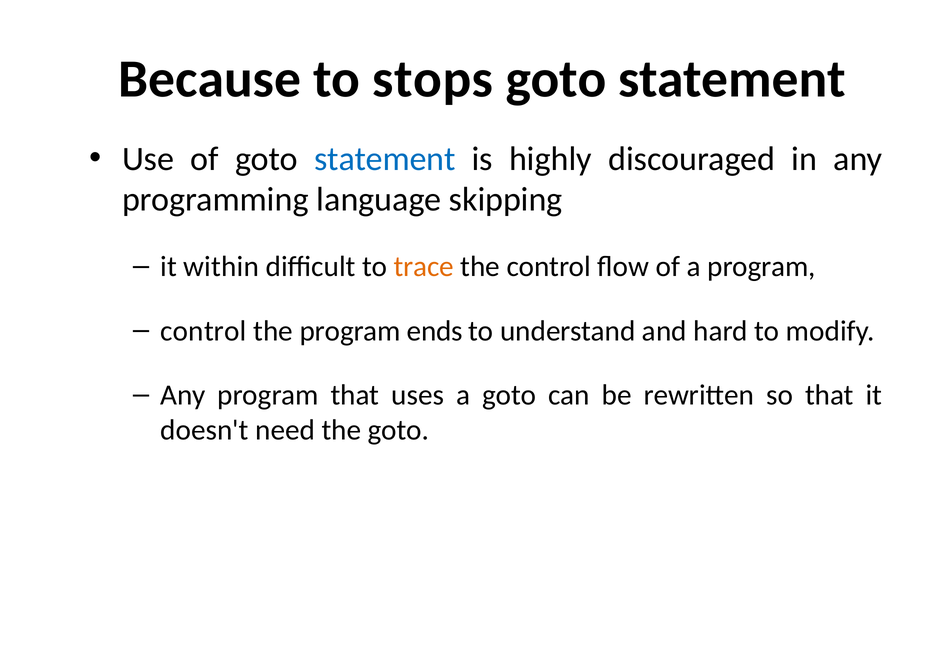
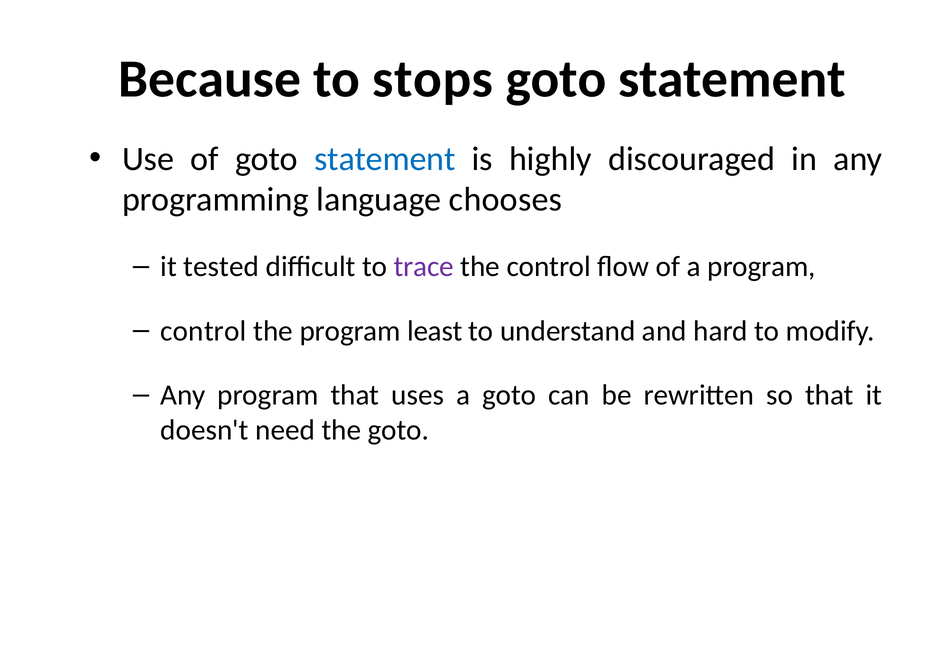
skipping: skipping -> chooses
within: within -> tested
trace colour: orange -> purple
ends: ends -> least
